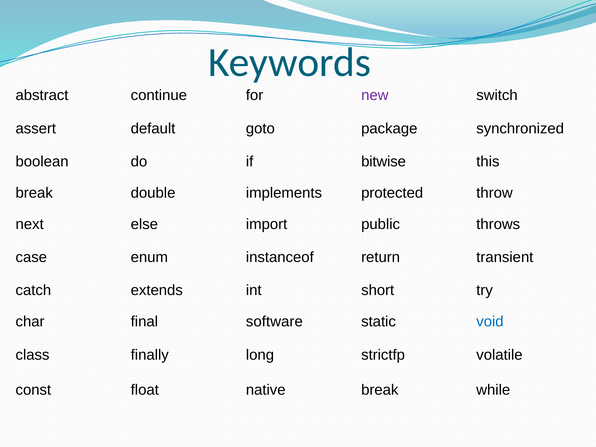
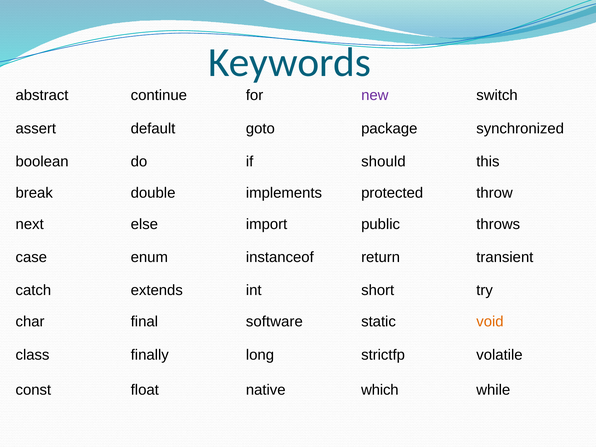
bitwise: bitwise -> should
void colour: blue -> orange
native break: break -> which
